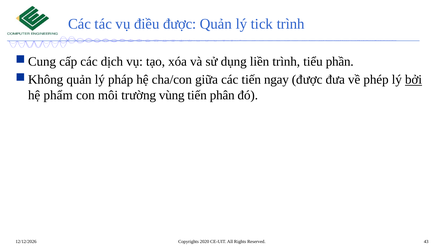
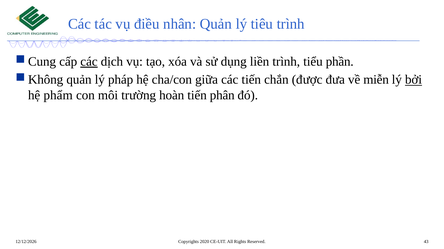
điều được: được -> nhân
tick: tick -> tiêu
các at (89, 62) underline: none -> present
ngay: ngay -> chắn
phép: phép -> miễn
vùng: vùng -> hoàn
